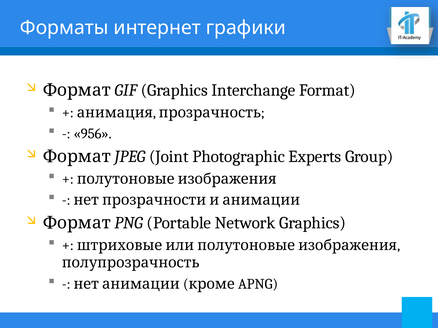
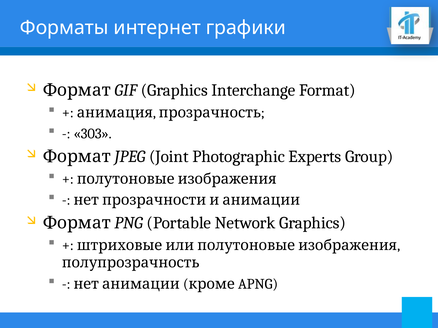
956: 956 -> 303
